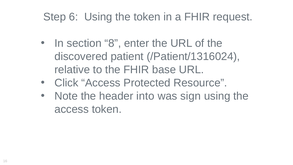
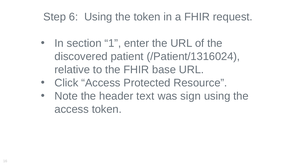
8: 8 -> 1
into: into -> text
